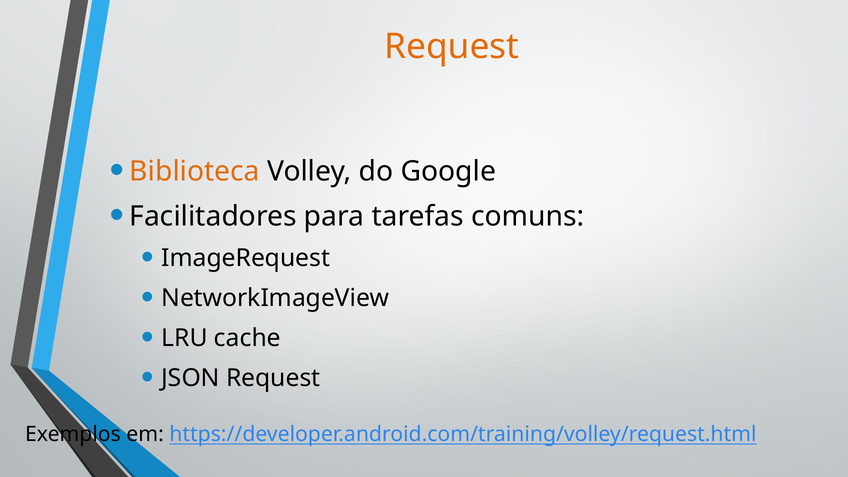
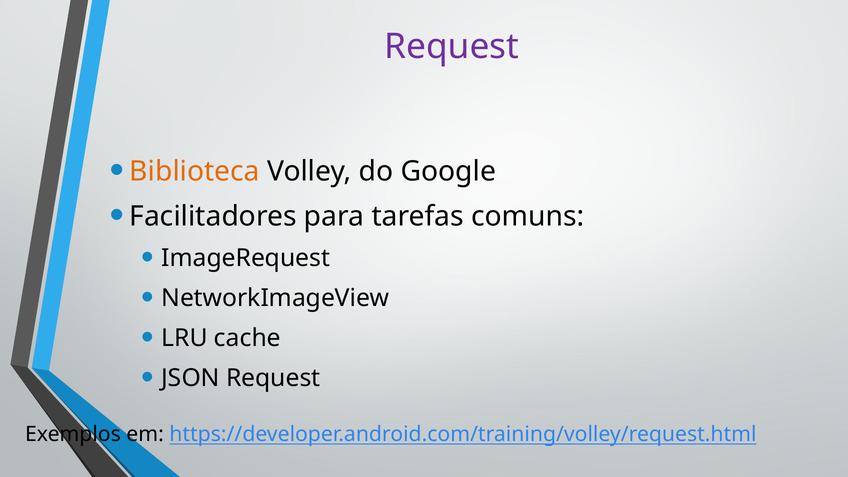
Request at (452, 46) colour: orange -> purple
